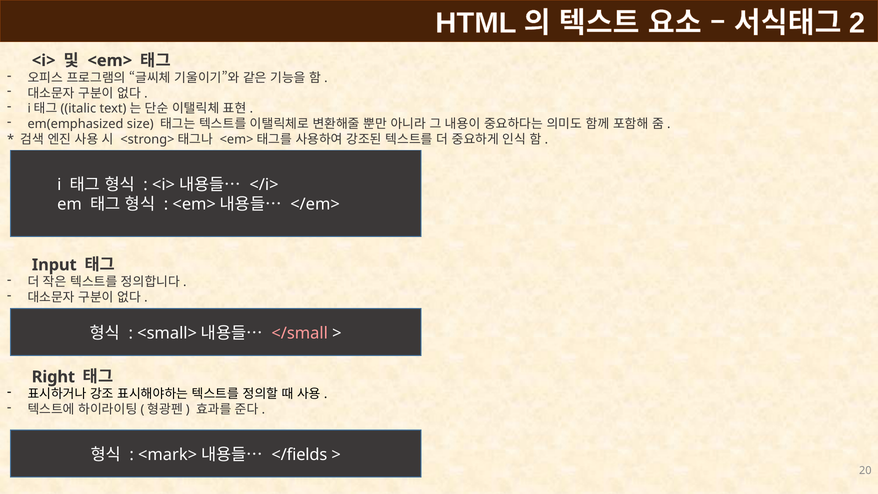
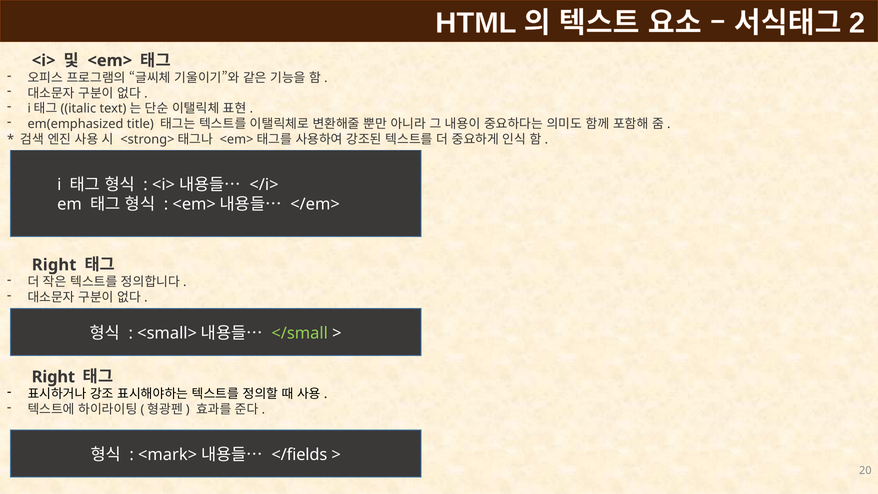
size: size -> title
Input at (54, 265): Input -> Right
</small colour: pink -> light green
